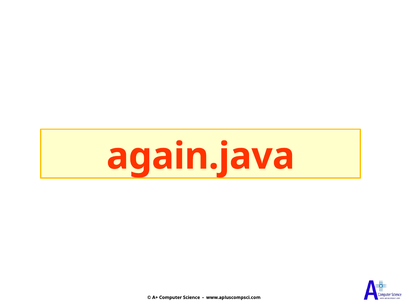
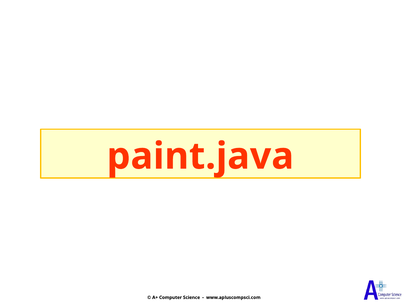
again.java: again.java -> paint.java
